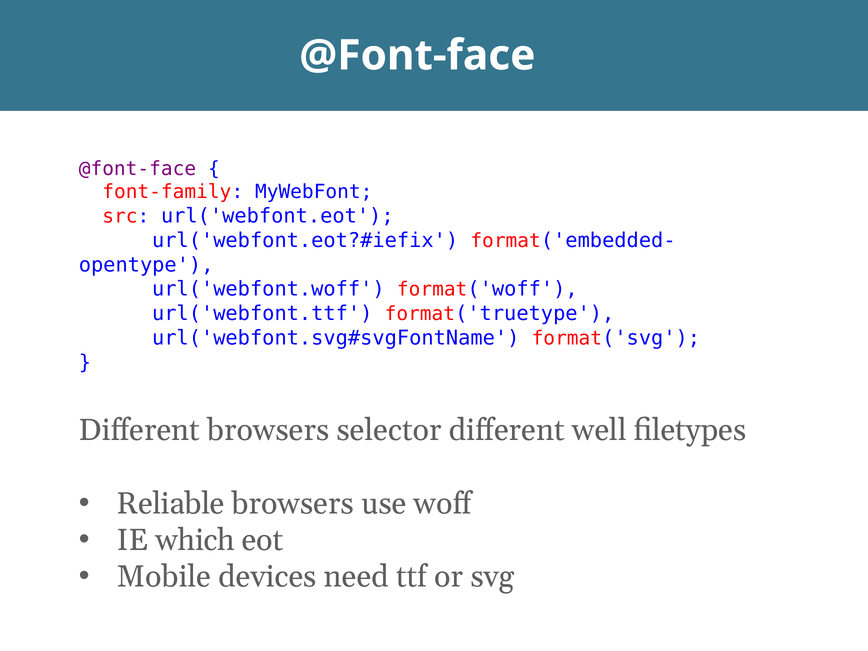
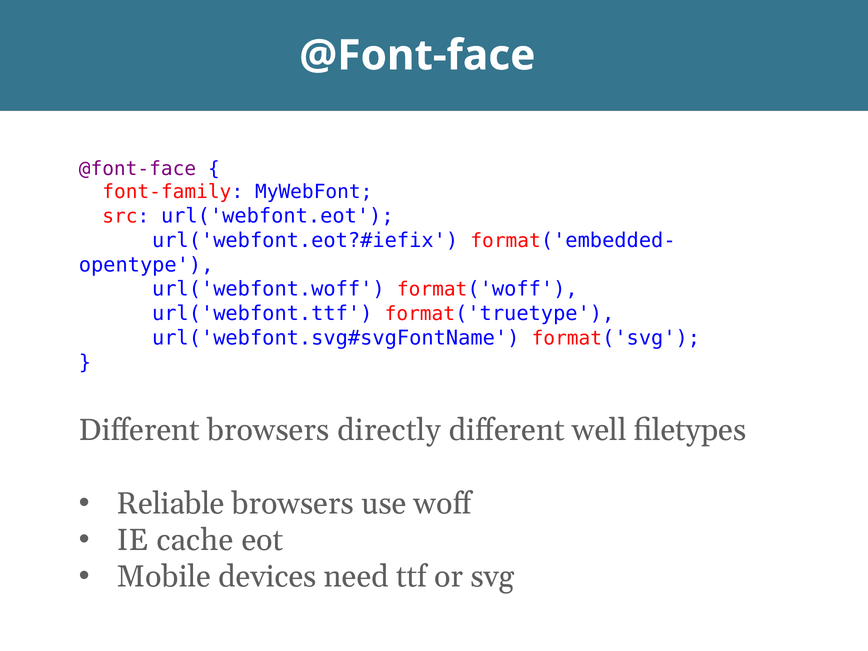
selector: selector -> directly
which: which -> cache
